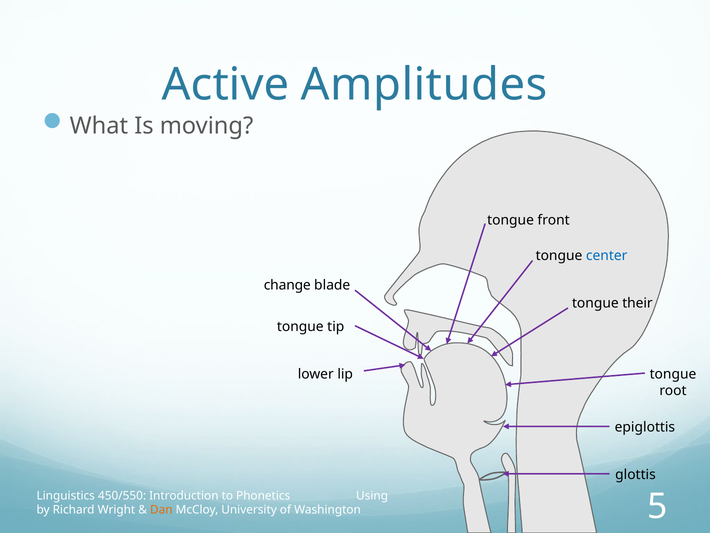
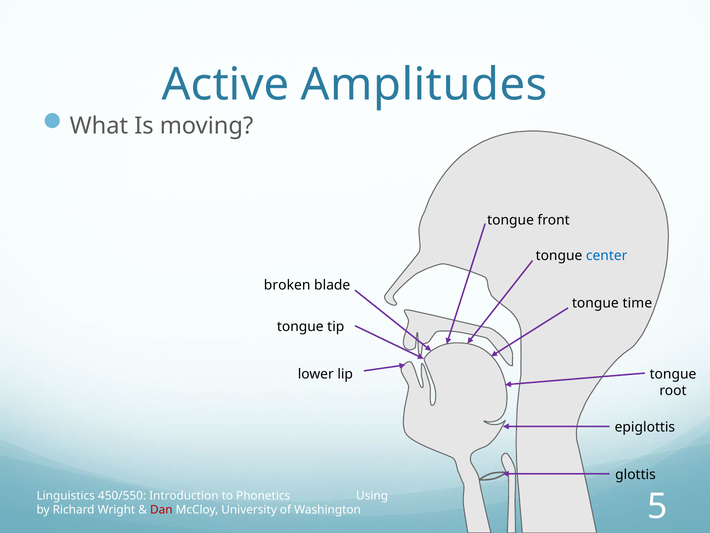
change: change -> broken
their: their -> time
Dan colour: orange -> red
